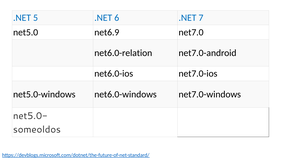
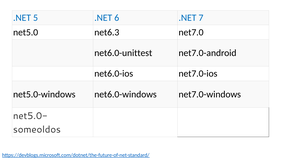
net6.9: net6.9 -> net6.3
net6.0-relation: net6.0-relation -> net6.0-unittest
